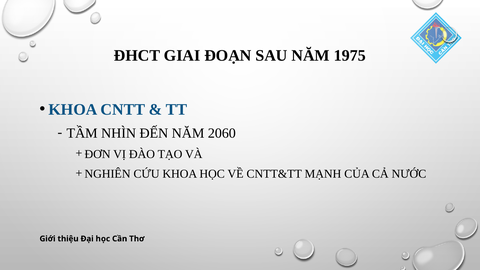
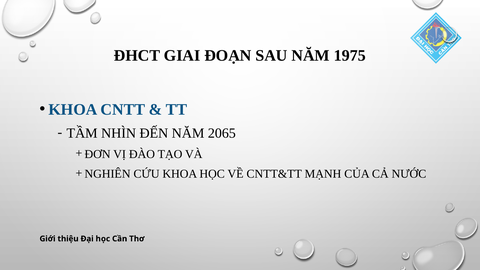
2060: 2060 -> 2065
